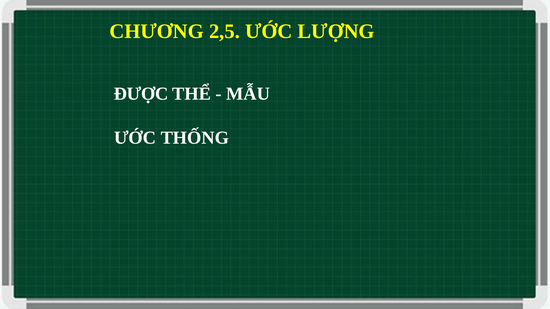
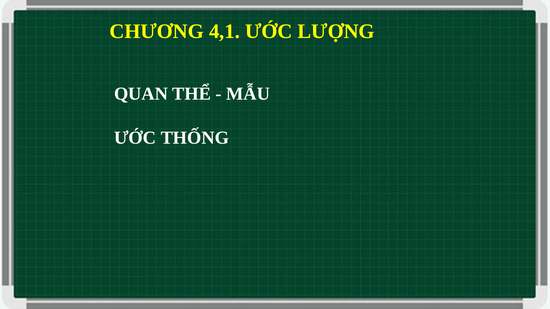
2,5: 2,5 -> 4,1
ĐƯỢC: ĐƯỢC -> QUAN
